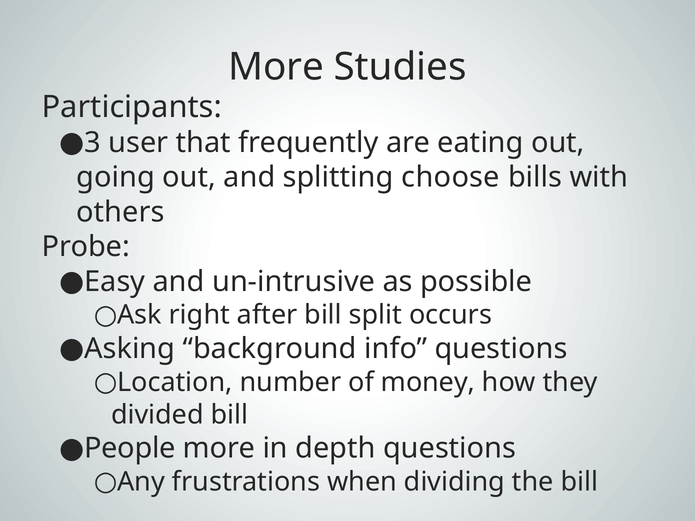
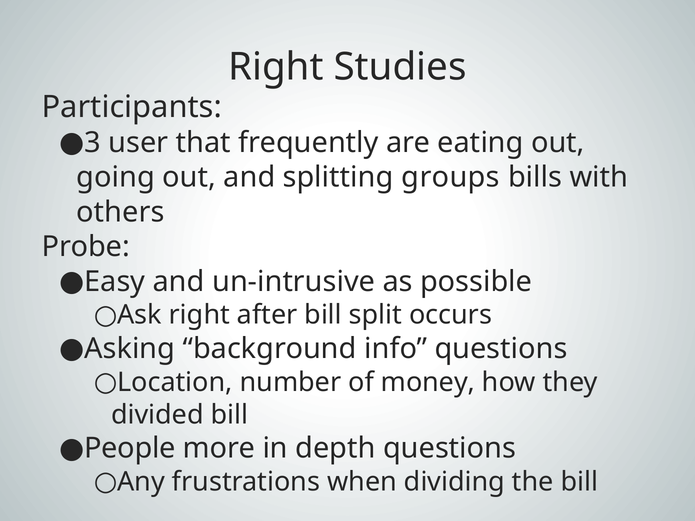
More at (276, 67): More -> Right
choose: choose -> groups
